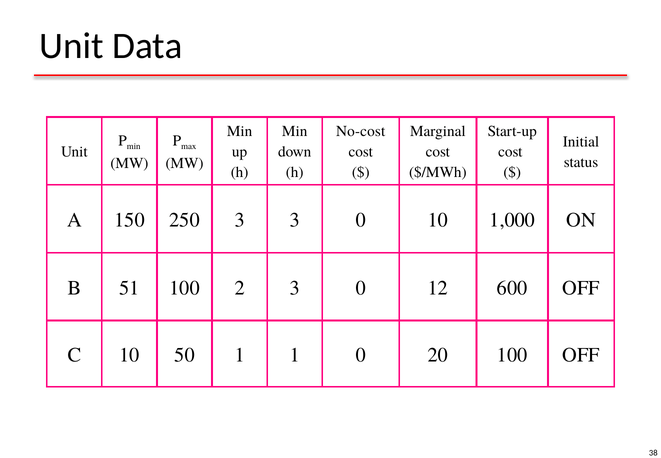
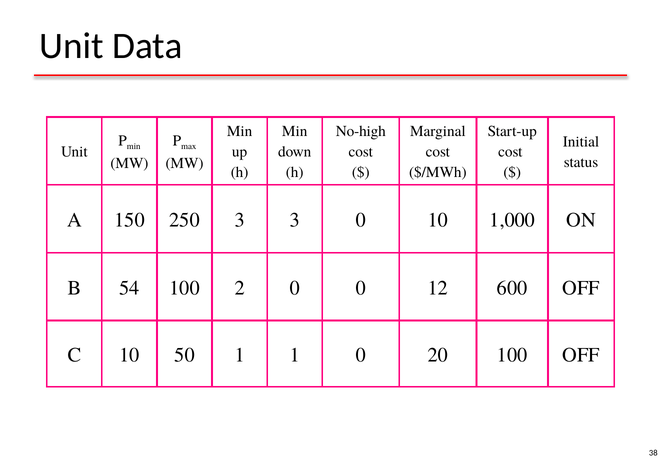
No-cost: No-cost -> No-high
51: 51 -> 54
2 3: 3 -> 0
